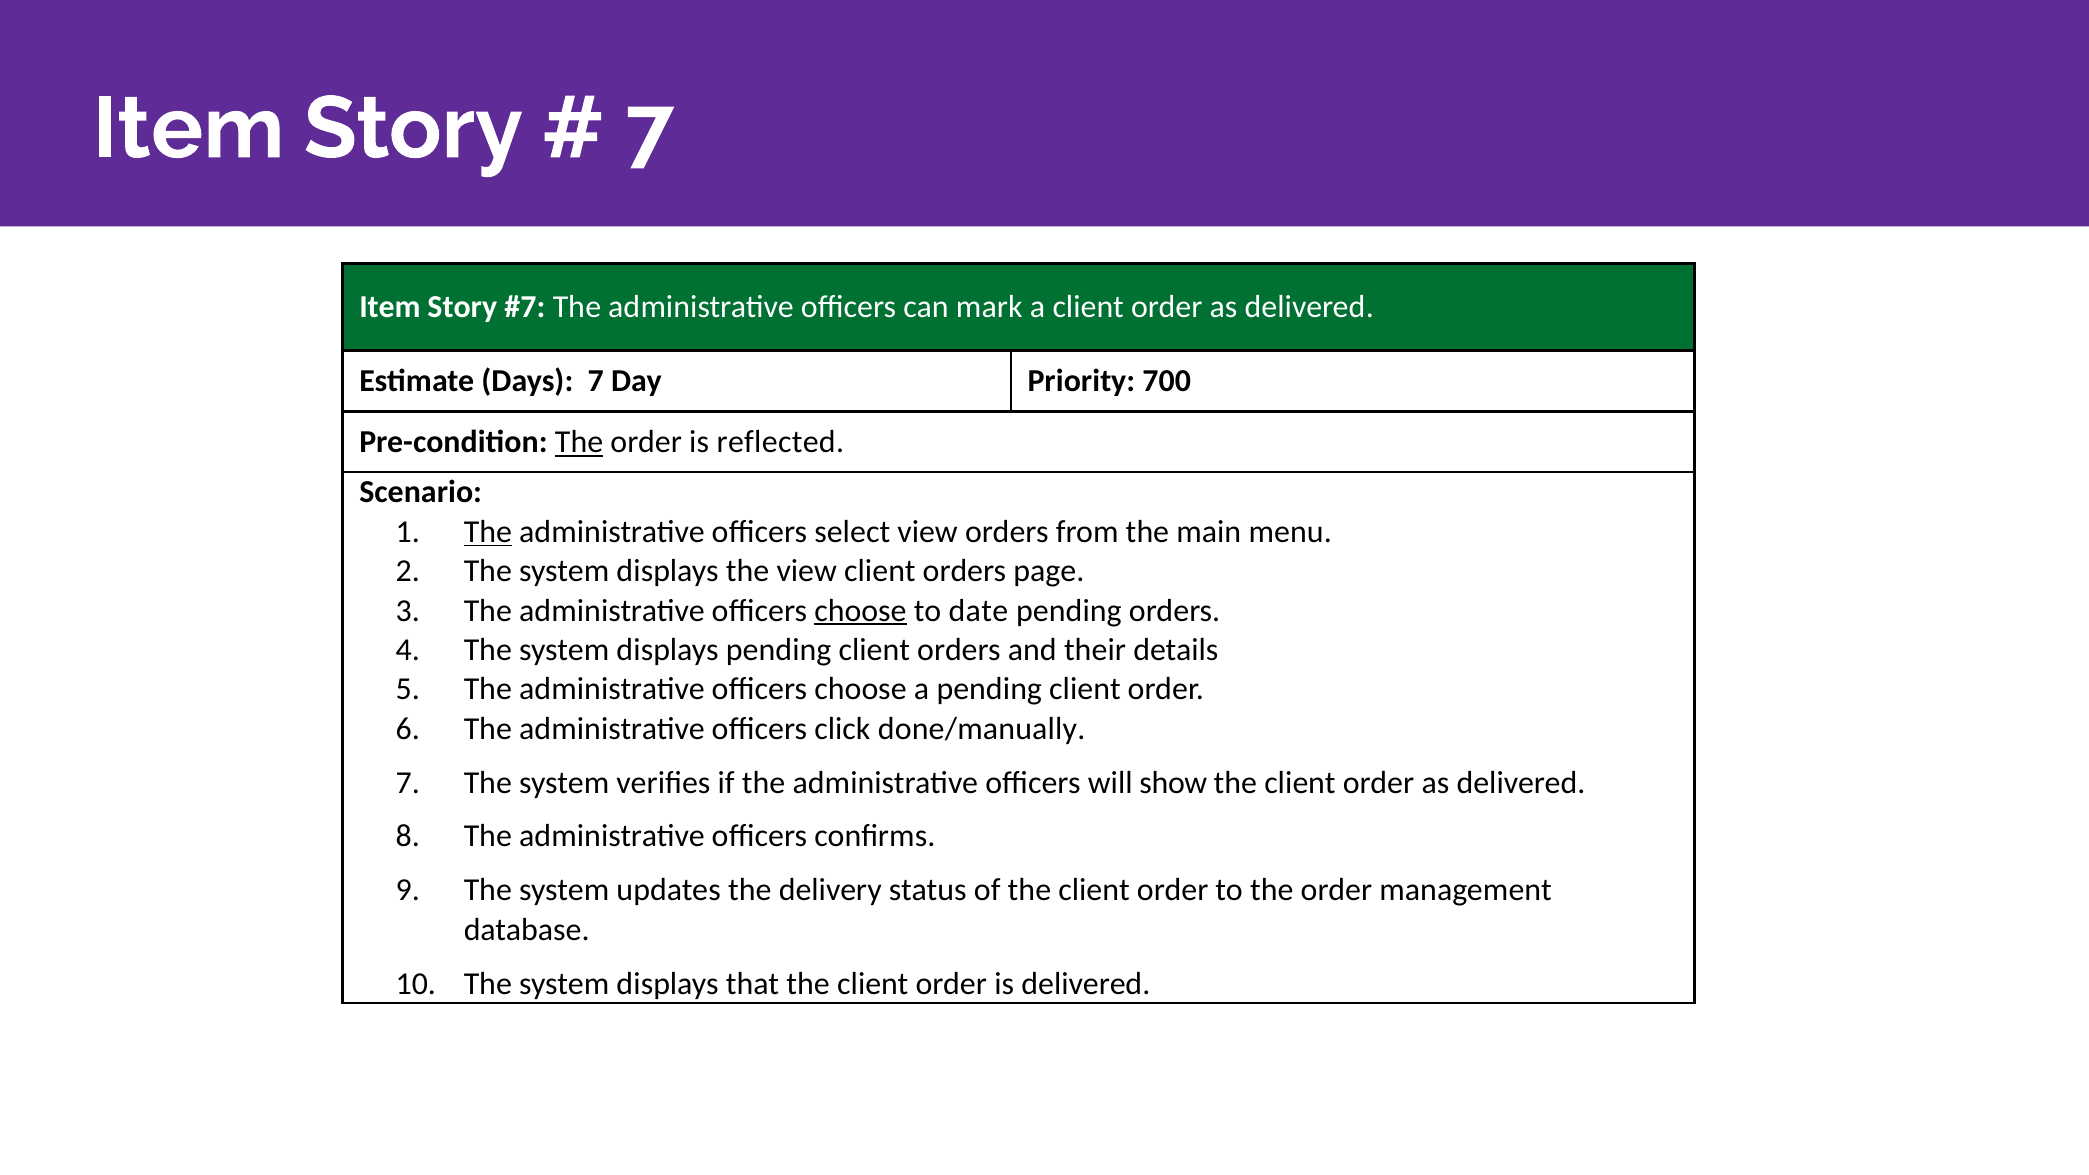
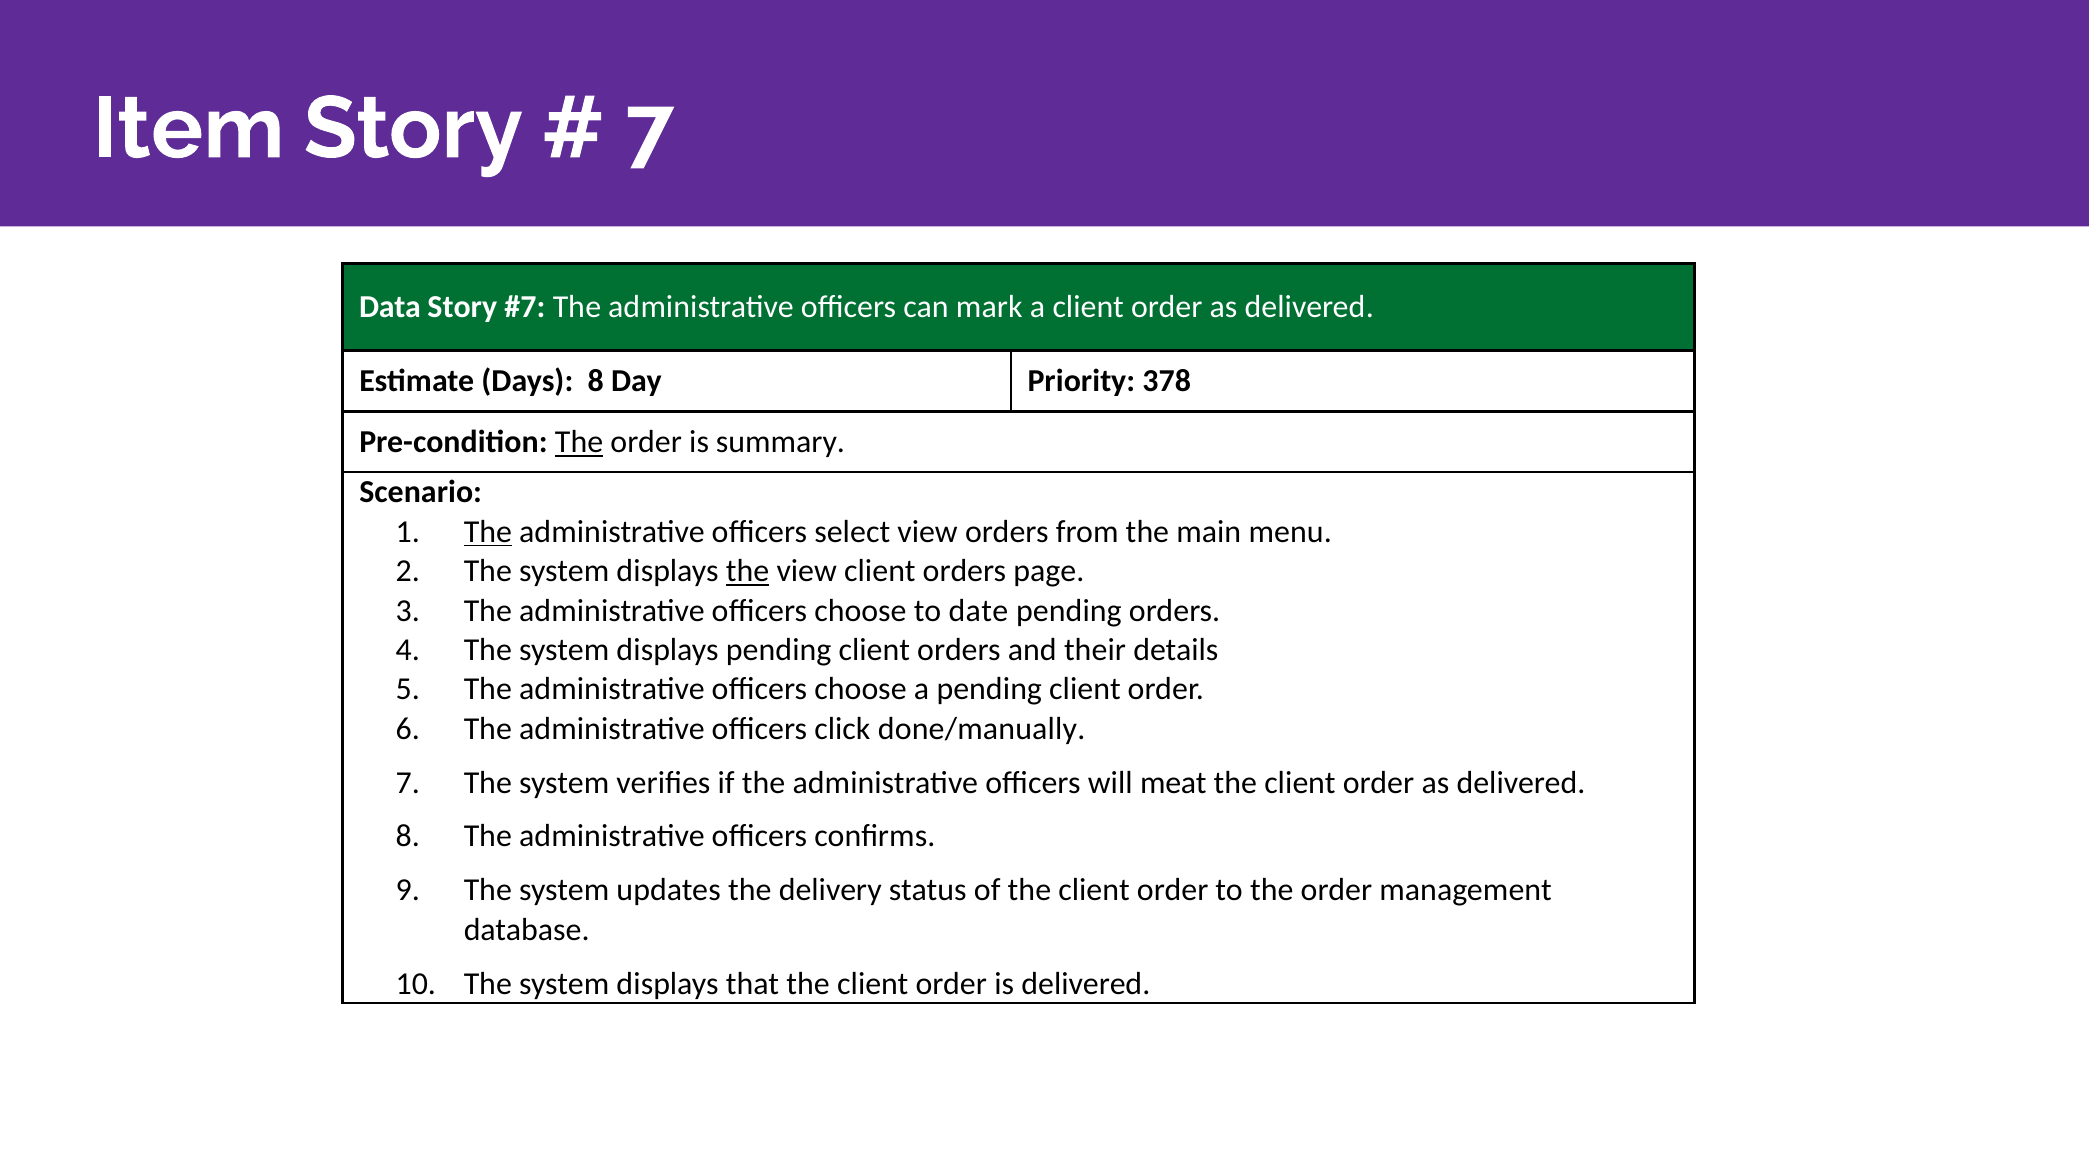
Item at (390, 307): Item -> Data
Days 7: 7 -> 8
700: 700 -> 378
reflected: reflected -> summary
the at (748, 571) underline: none -> present
choose at (860, 611) underline: present -> none
show: show -> meat
